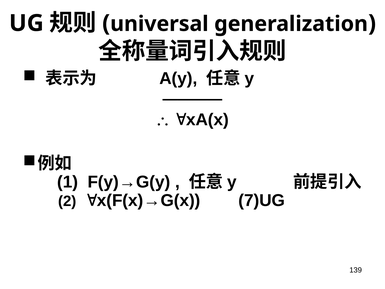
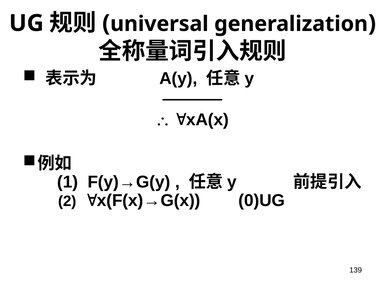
7)UG: 7)UG -> 0)UG
